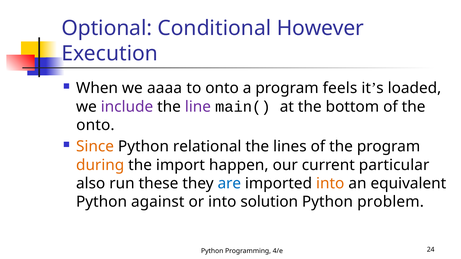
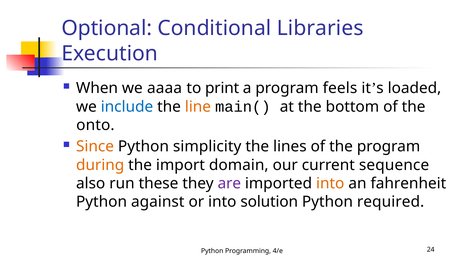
However: However -> Libraries
to onto: onto -> print
include colour: purple -> blue
line colour: purple -> orange
relational: relational -> simplicity
happen: happen -> domain
particular: particular -> sequence
are colour: blue -> purple
equivalent: equivalent -> fahrenheit
problem: problem -> required
